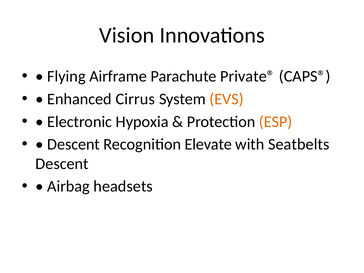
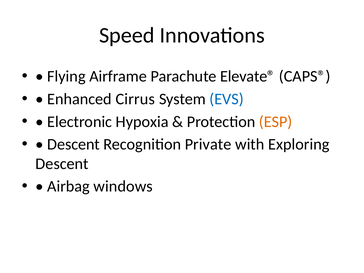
Vision: Vision -> Speed
Private®: Private® -> Elevate®
EVS colour: orange -> blue
Elevate: Elevate -> Private
Seatbelts: Seatbelts -> Exploring
headsets: headsets -> windows
